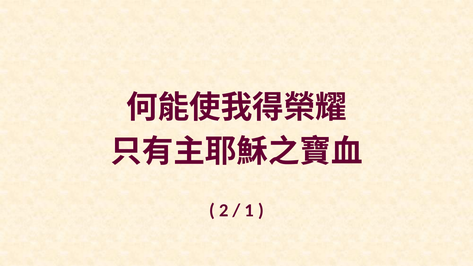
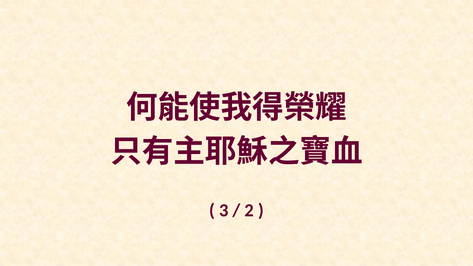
2: 2 -> 3
1: 1 -> 2
